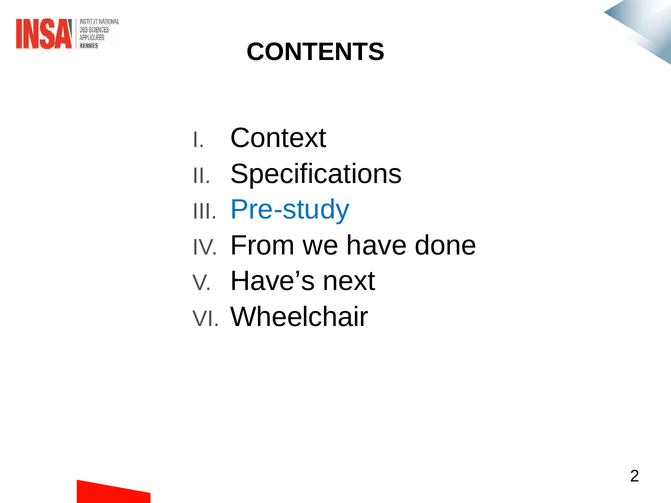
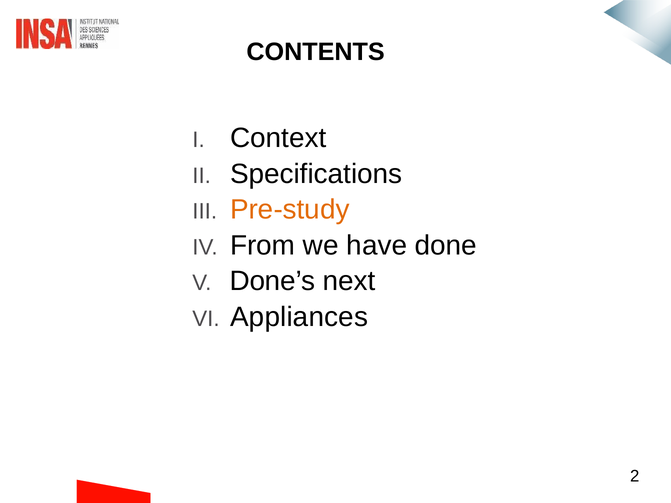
Pre-study colour: blue -> orange
Have’s: Have’s -> Done’s
Wheelchair: Wheelchair -> Appliances
